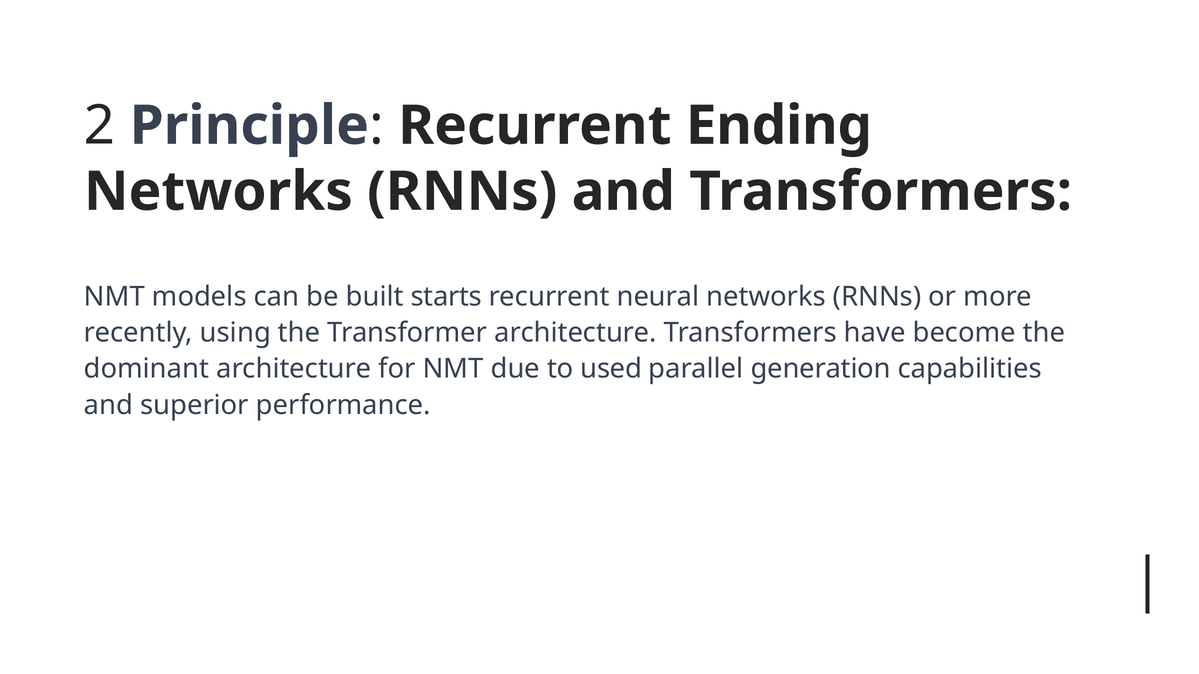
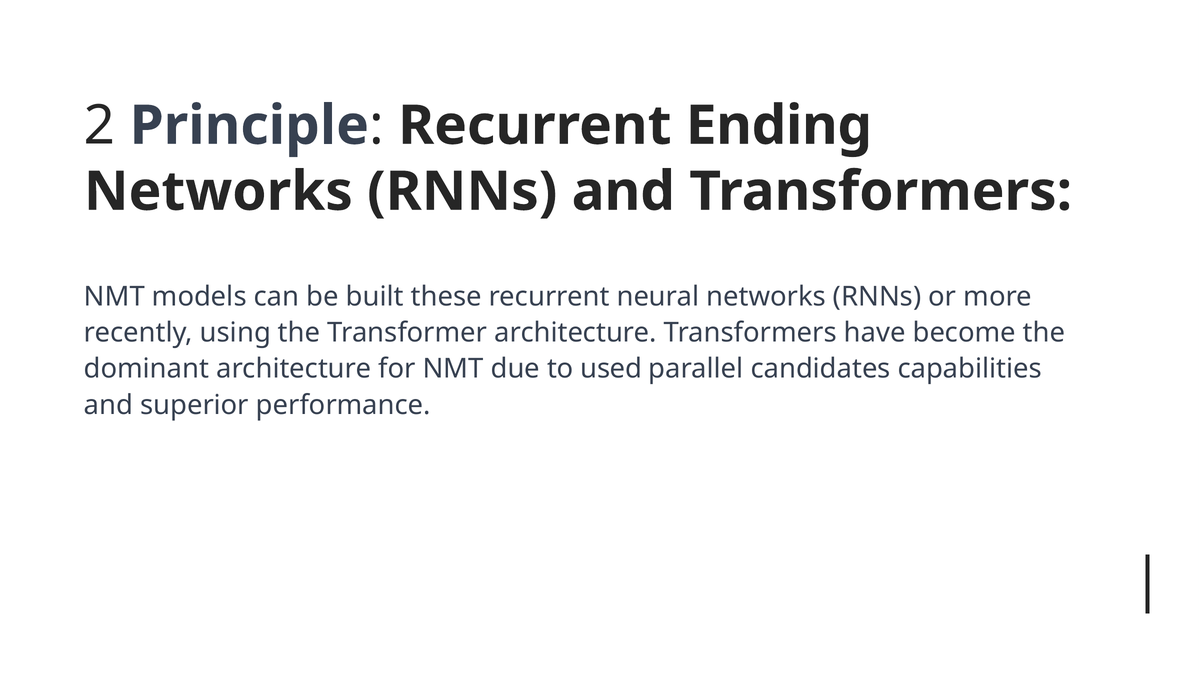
starts: starts -> these
generation: generation -> candidates
